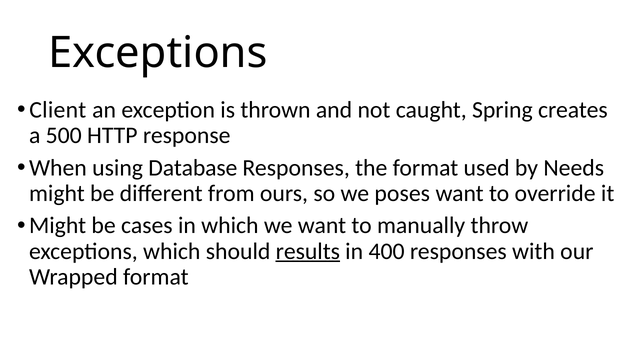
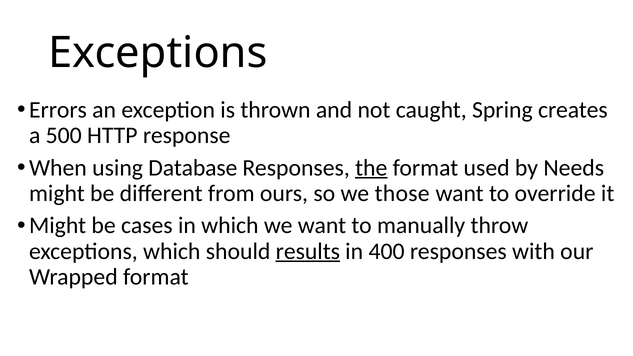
Client: Client -> Errors
the underline: none -> present
poses: poses -> those
